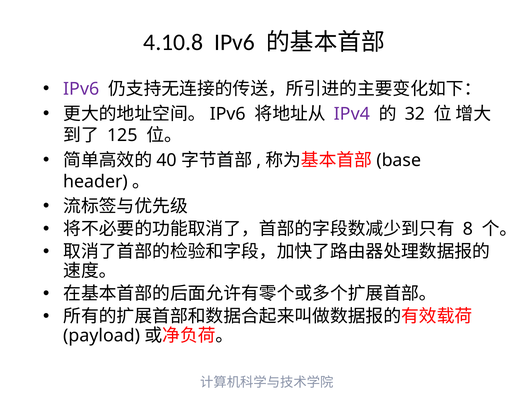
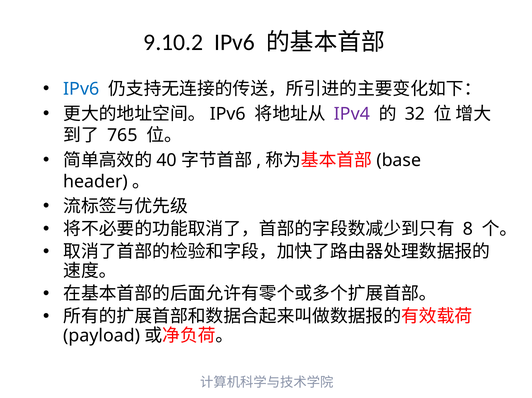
4.10.8: 4.10.8 -> 9.10.2
IPv6 at (81, 89) colour: purple -> blue
125: 125 -> 765
